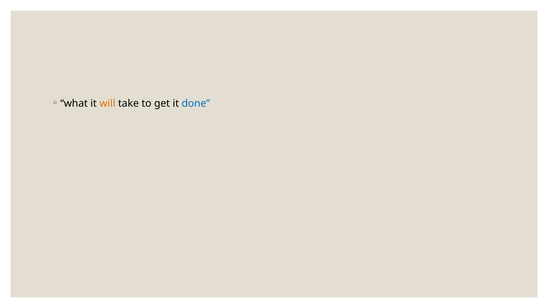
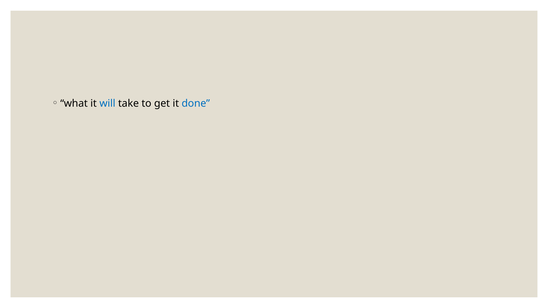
will colour: orange -> blue
